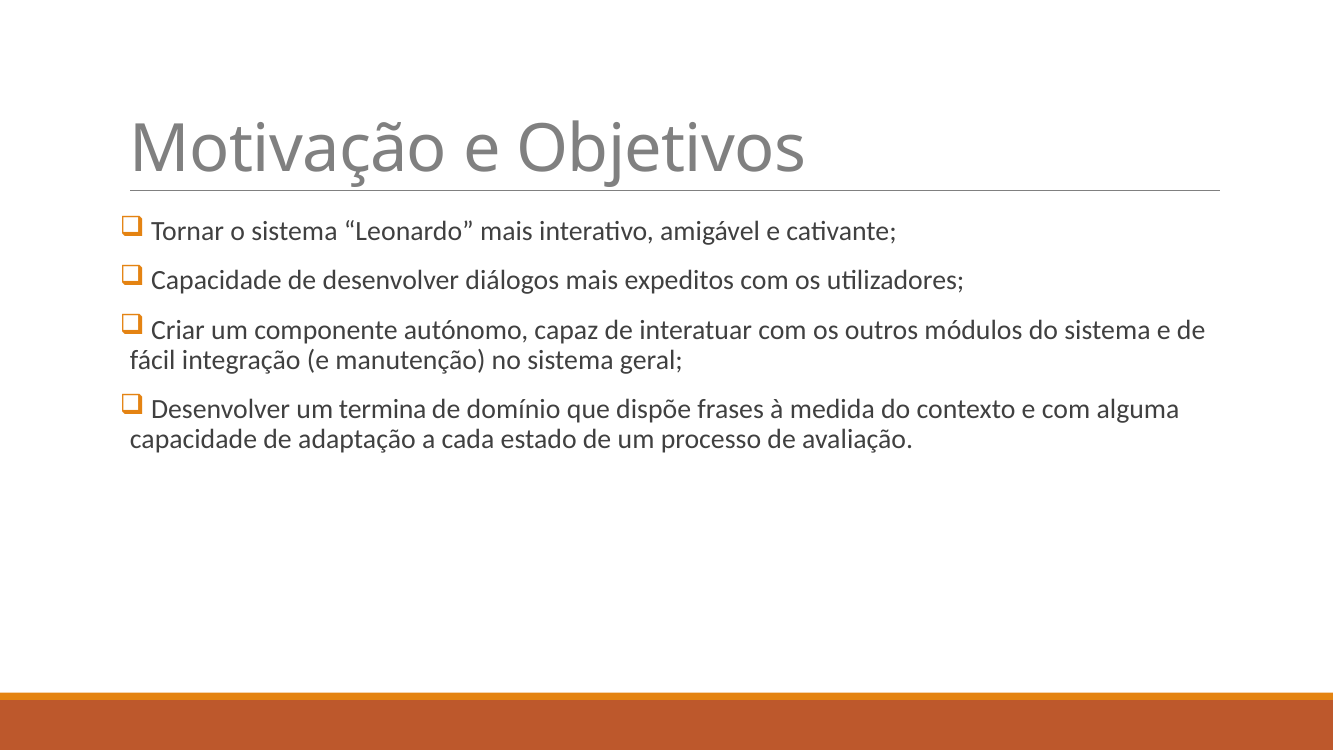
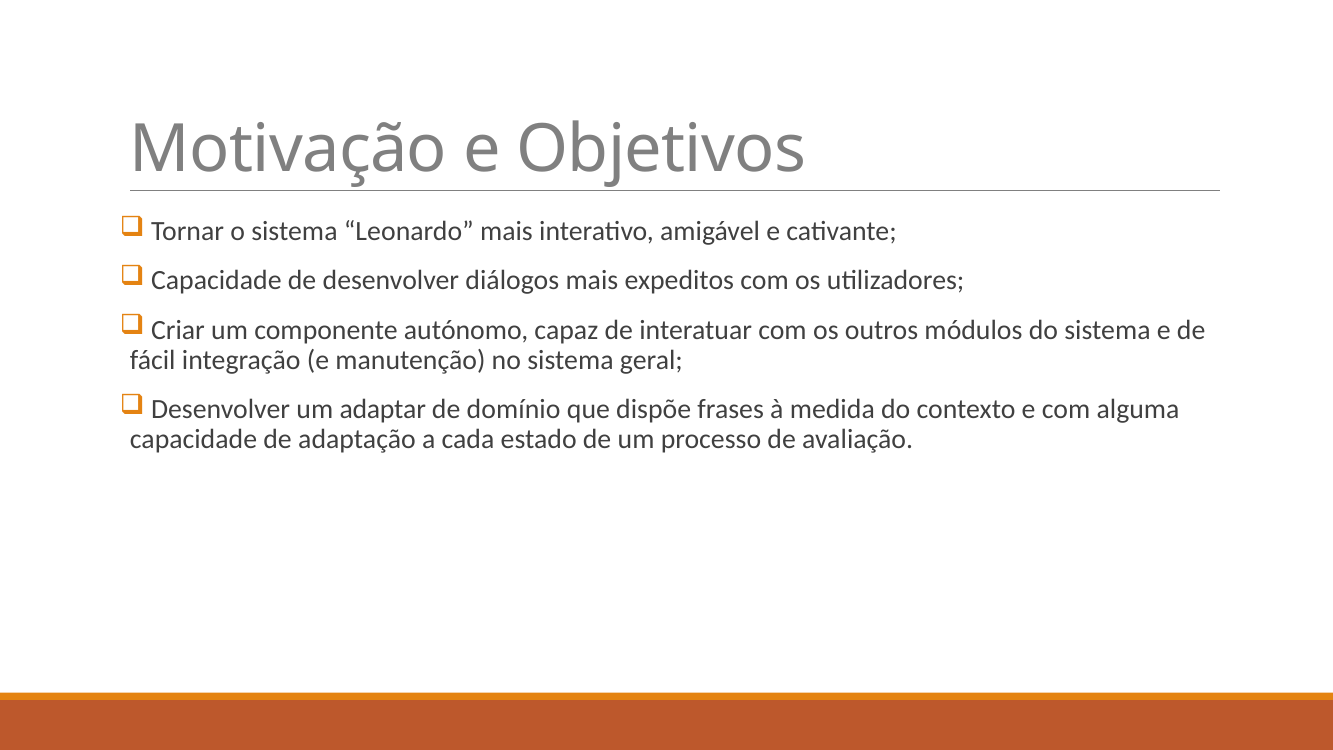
termina: termina -> adaptar
